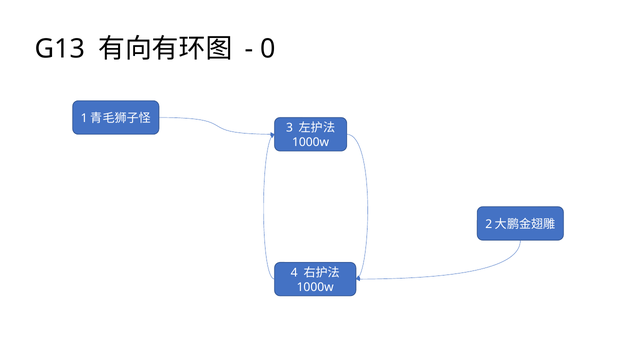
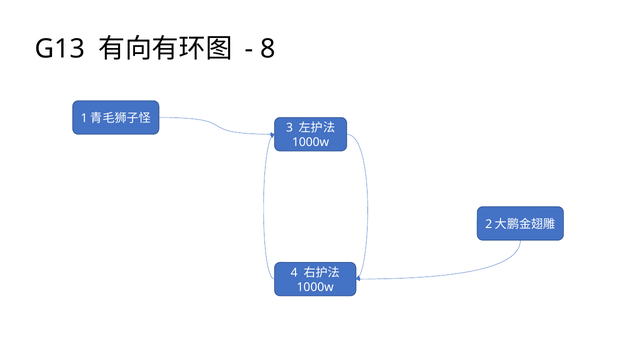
0: 0 -> 8
